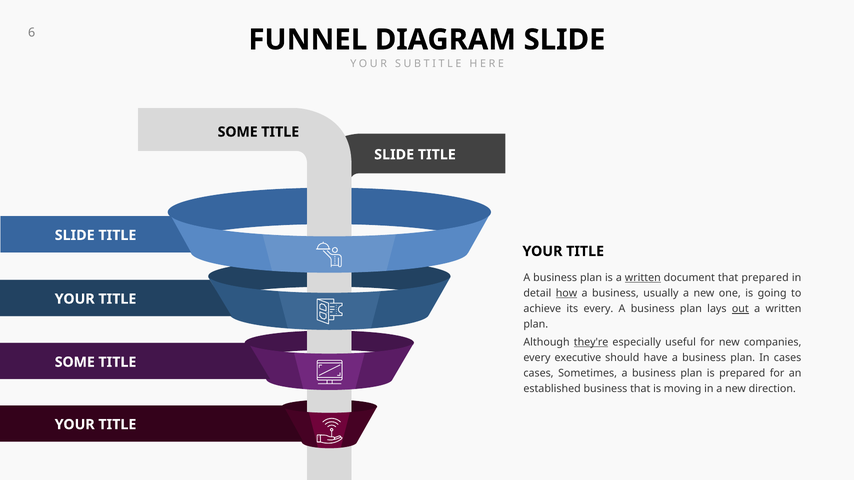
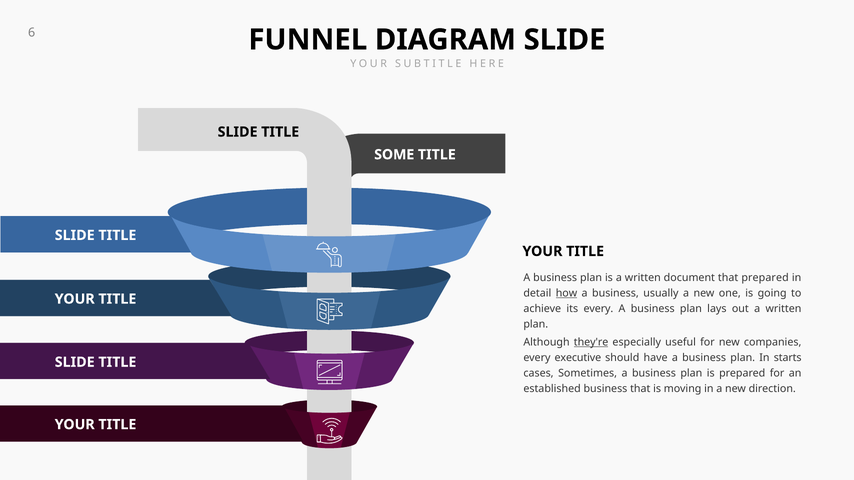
SOME at (238, 132): SOME -> SLIDE
SLIDE at (394, 155): SLIDE -> SOME
written at (643, 278) underline: present -> none
out underline: present -> none
In cases: cases -> starts
SOME at (75, 362): SOME -> SLIDE
